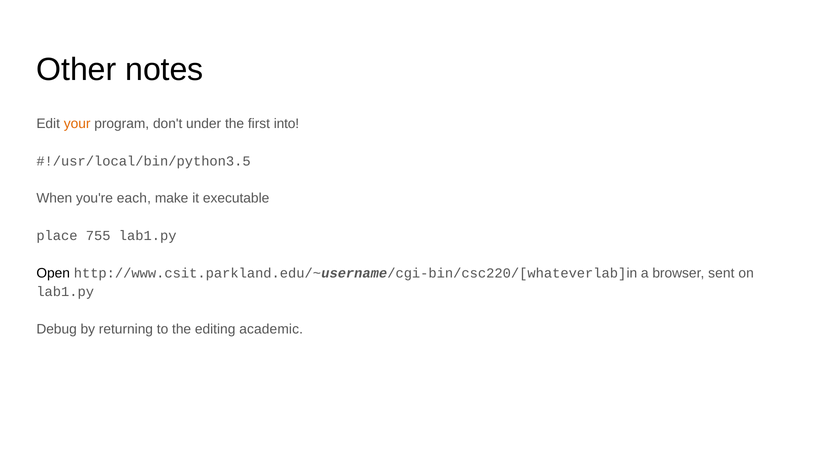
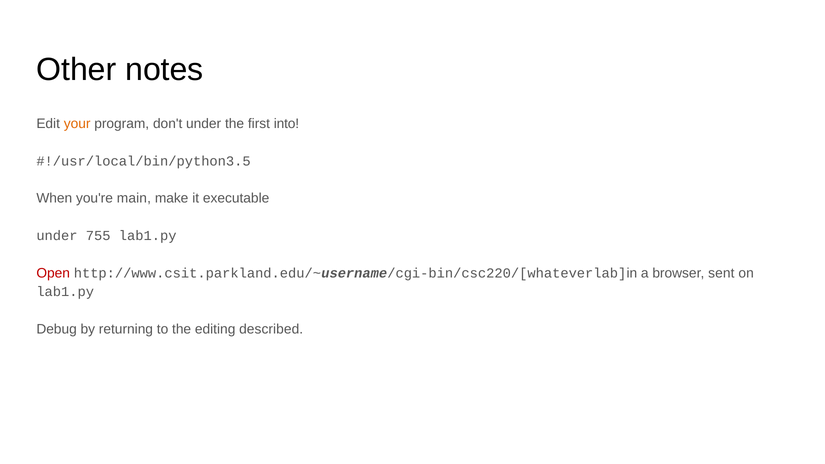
each: each -> main
place at (57, 236): place -> under
Open colour: black -> red
academic: academic -> described
